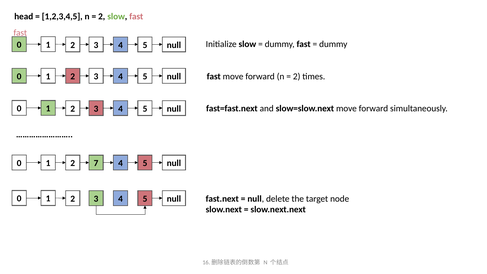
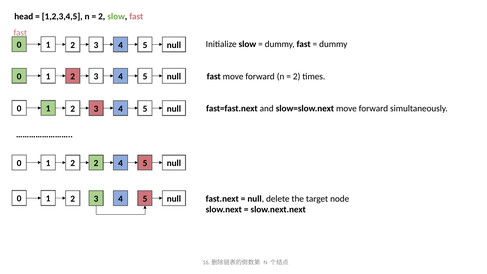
2 7: 7 -> 2
